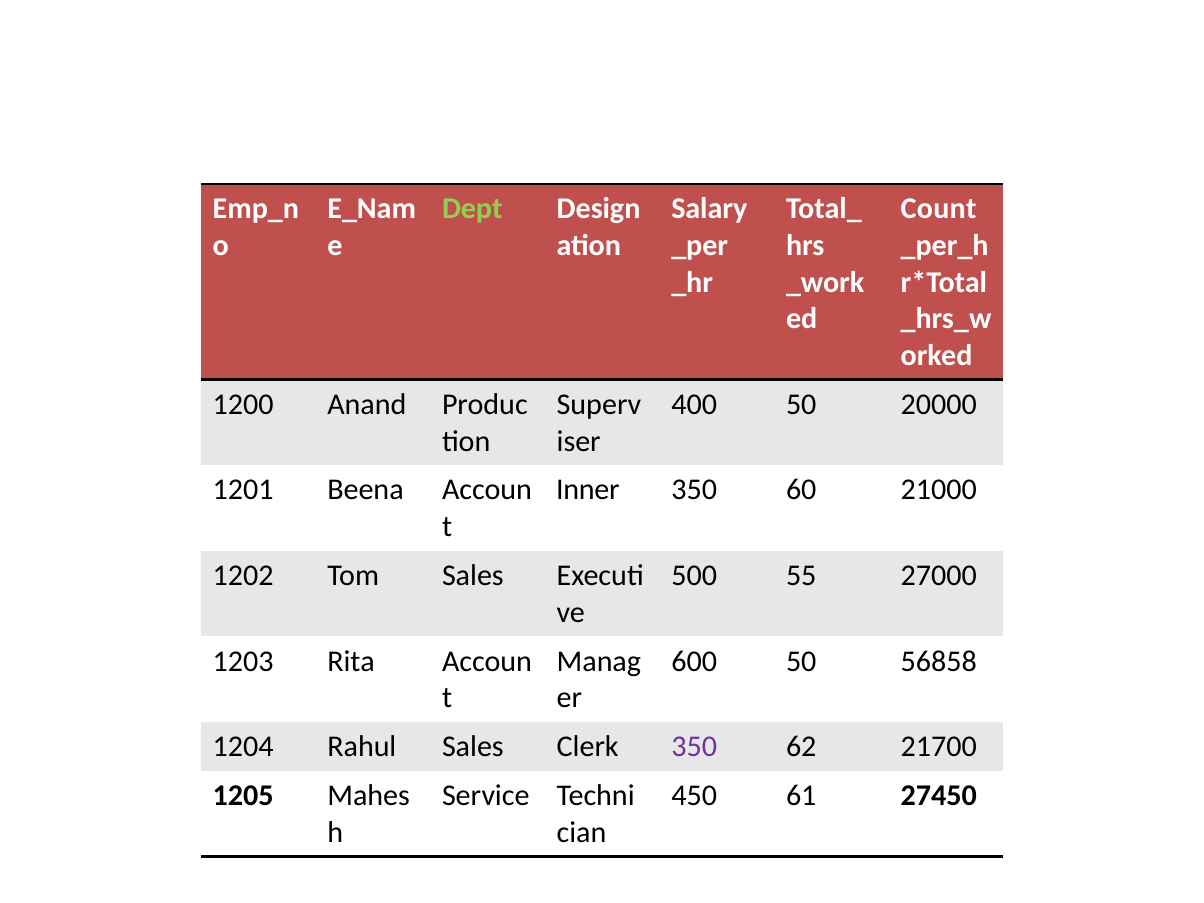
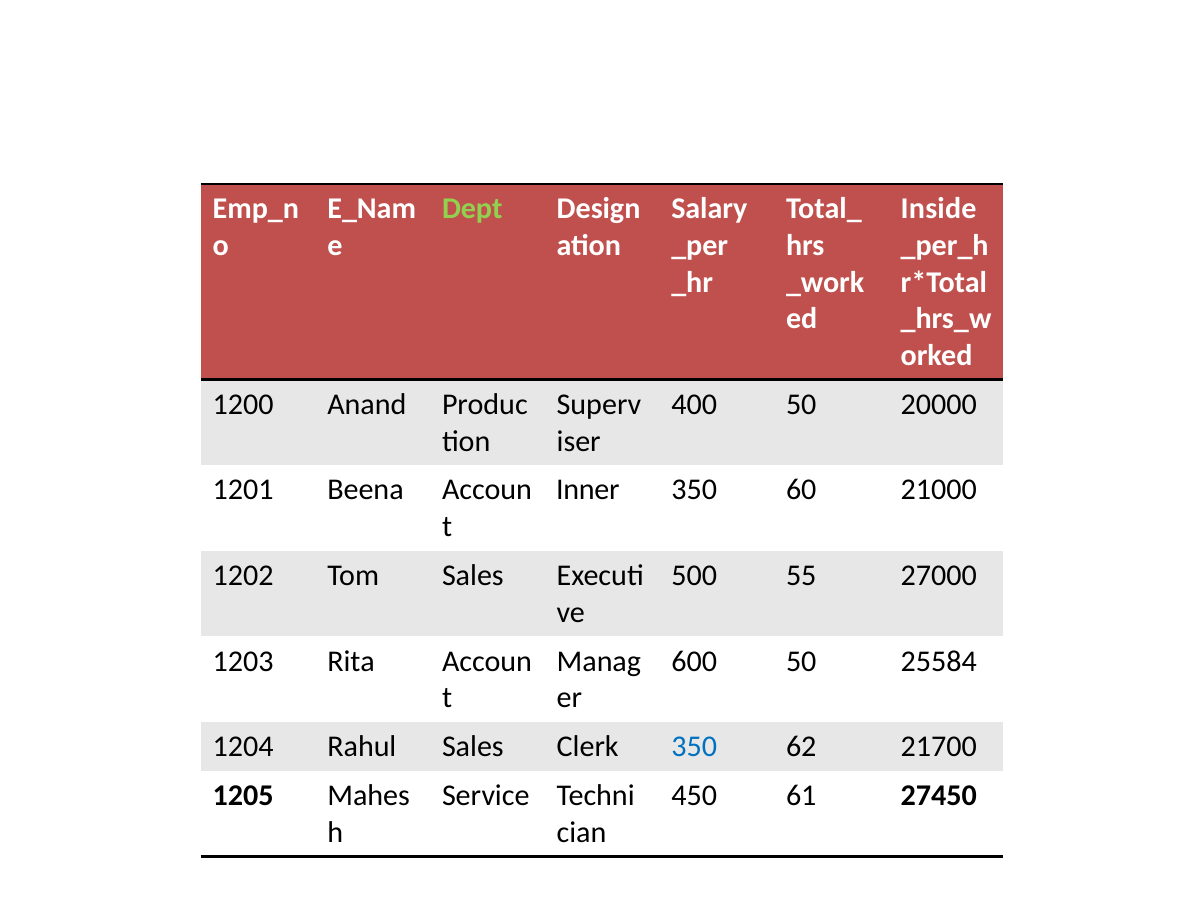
Count: Count -> Inside
56858: 56858 -> 25584
350 at (694, 747) colour: purple -> blue
